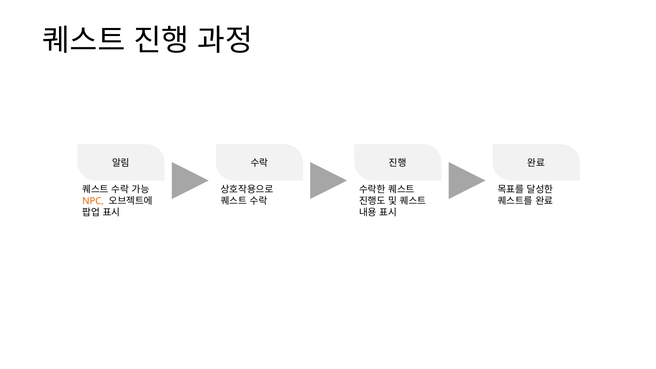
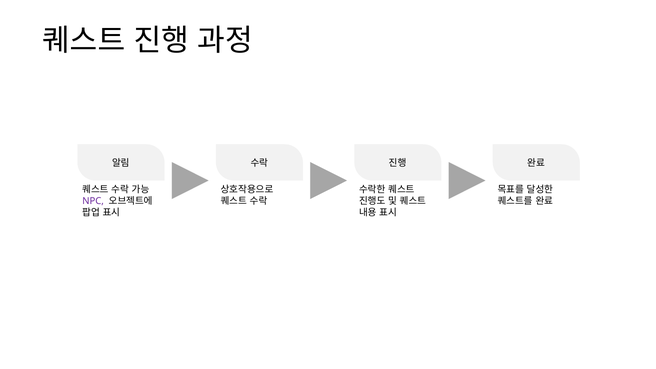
NPC colour: orange -> purple
